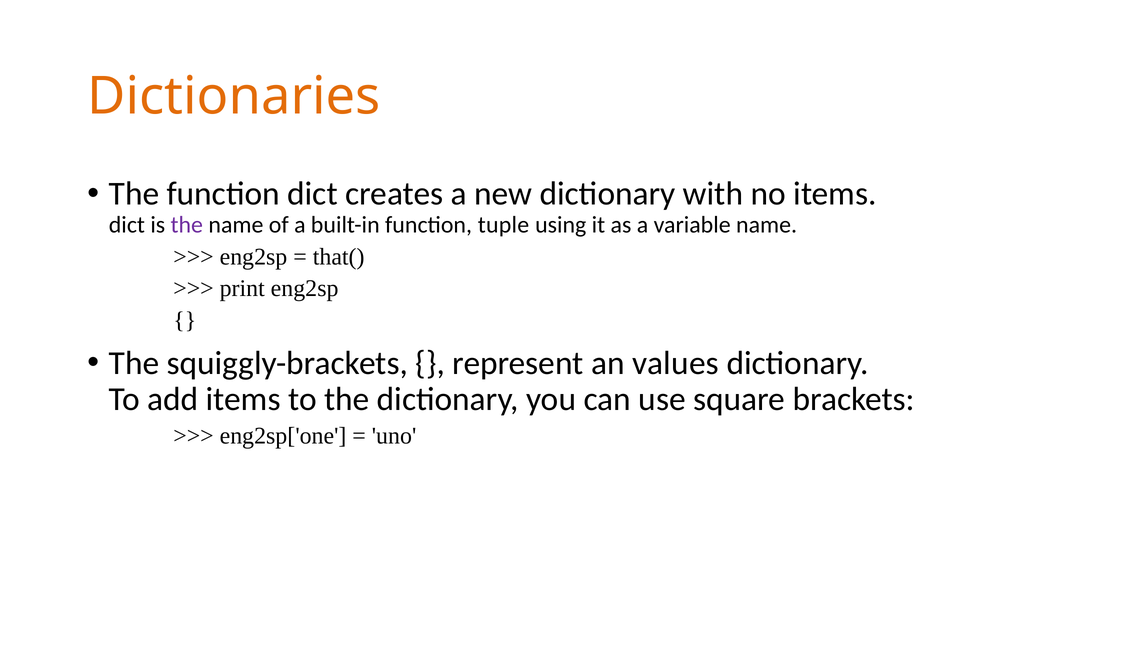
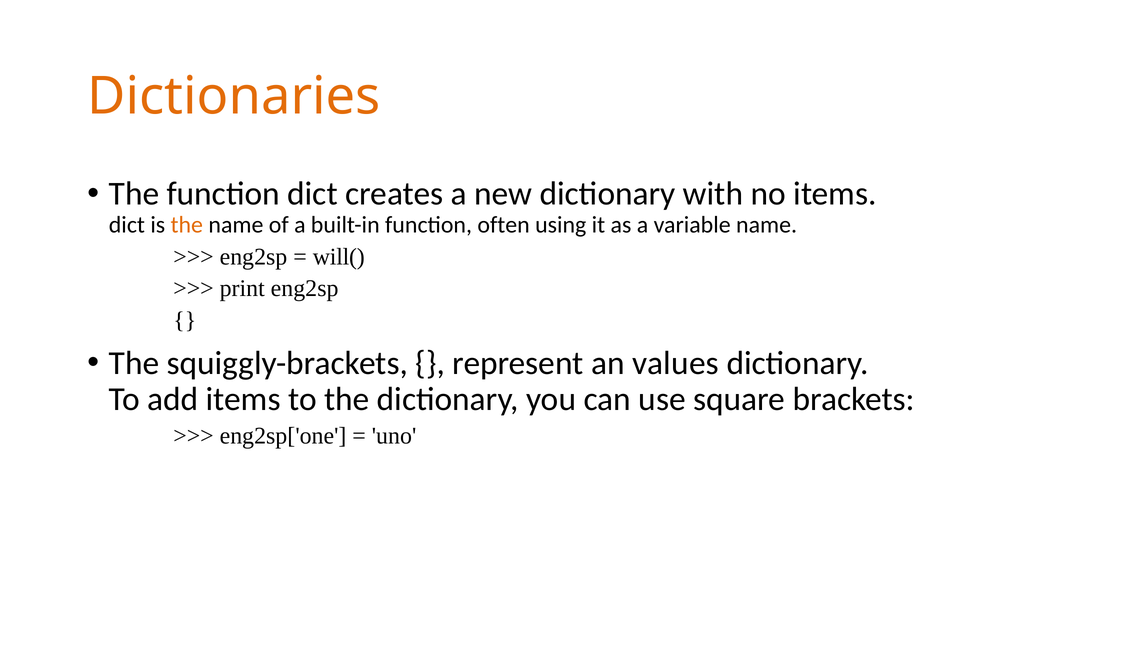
the at (187, 225) colour: purple -> orange
tuple: tuple -> often
that(: that( -> will(
